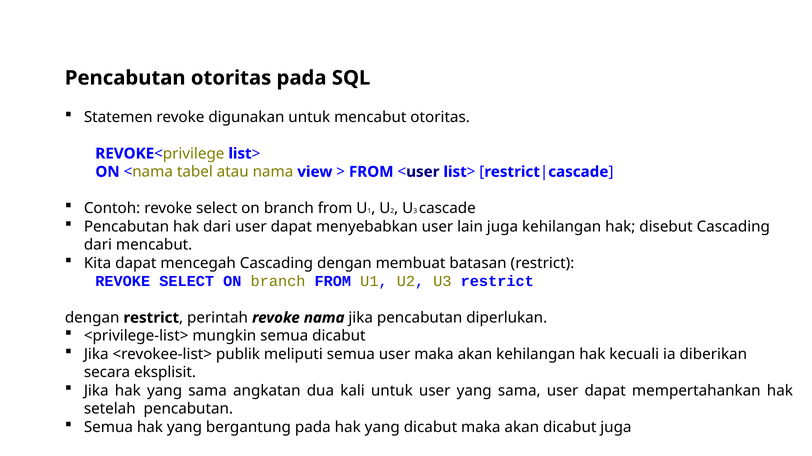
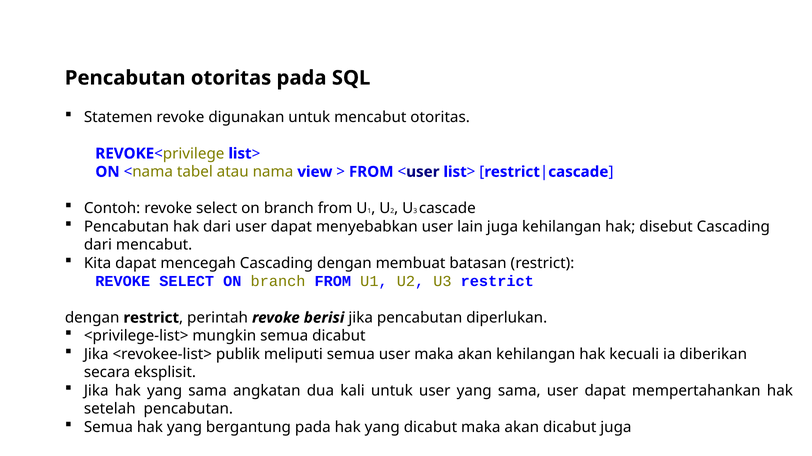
revoke nama: nama -> berisi
